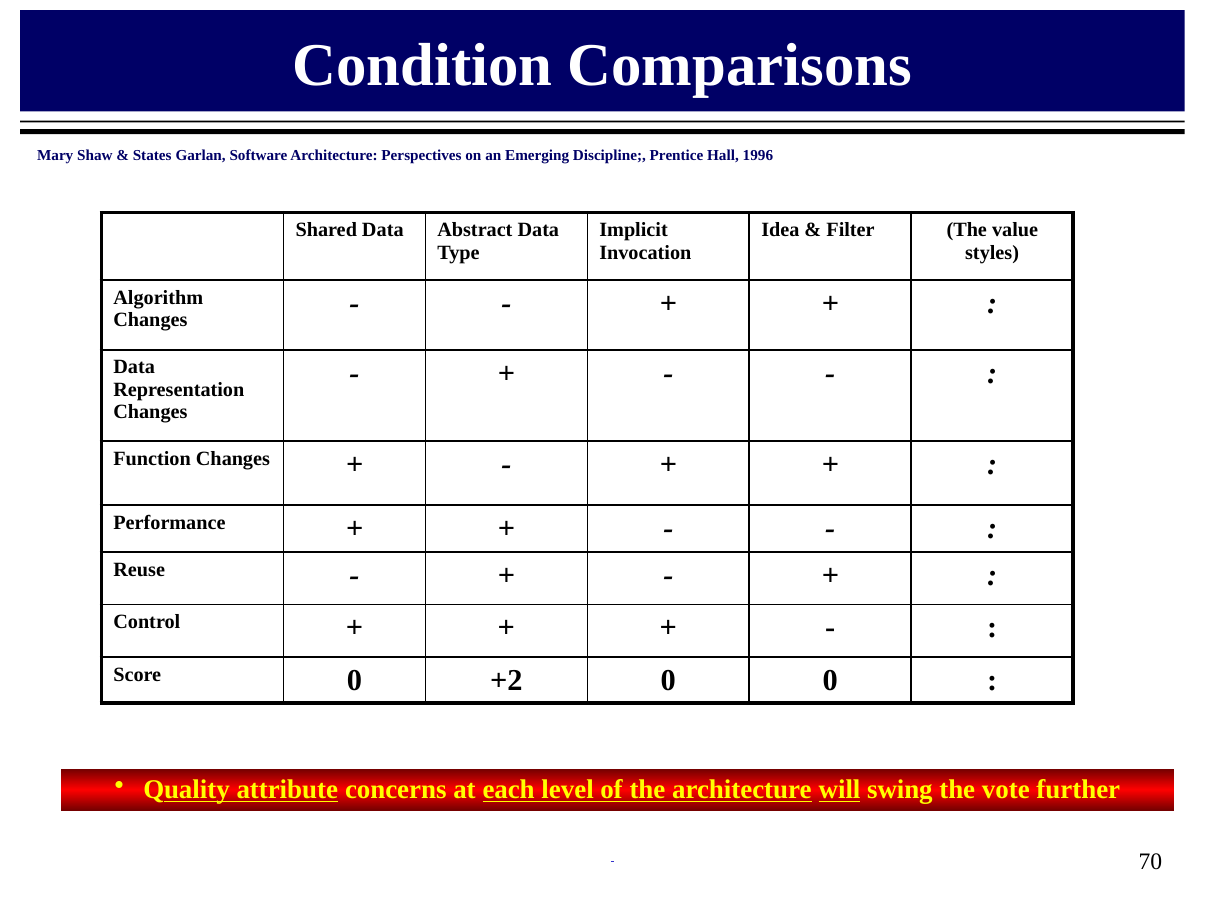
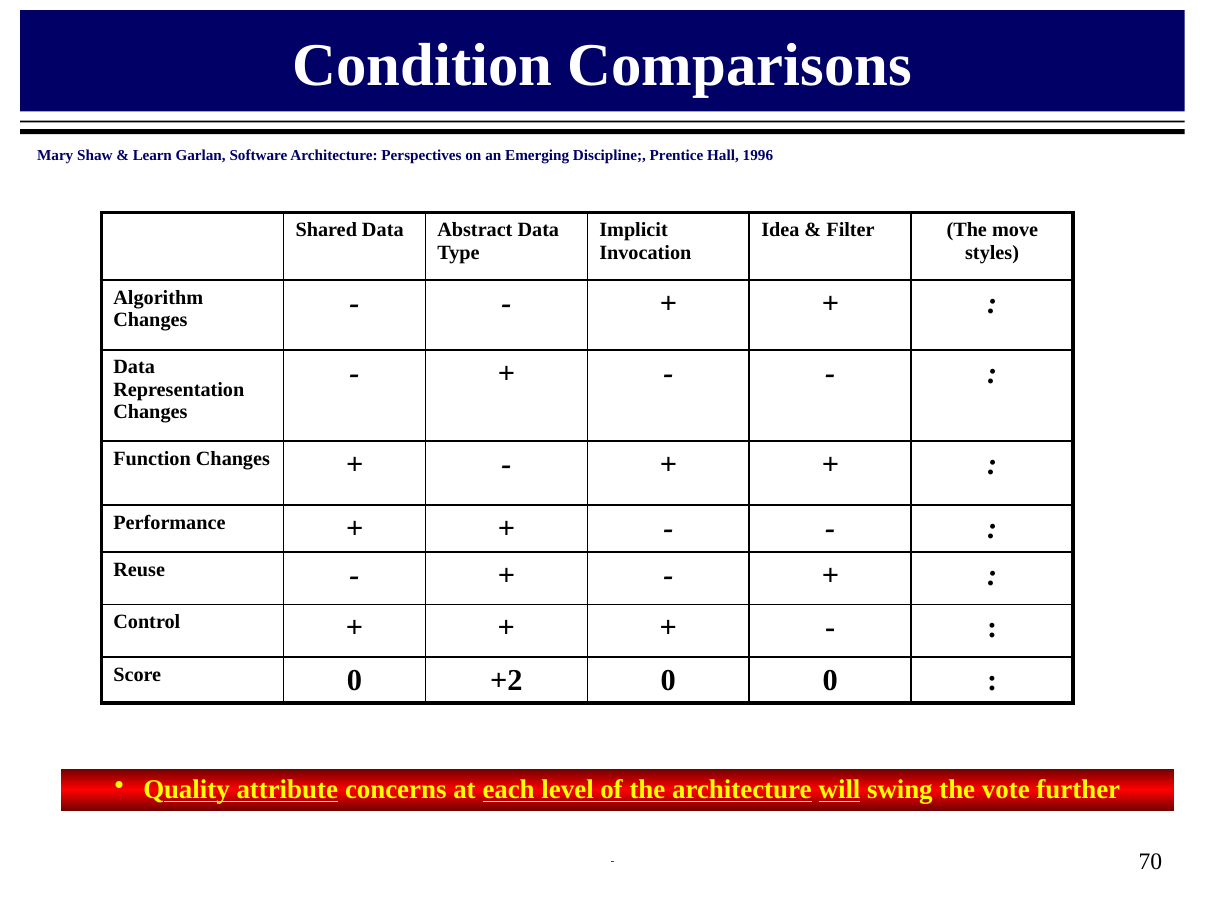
States: States -> Learn
value: value -> move
